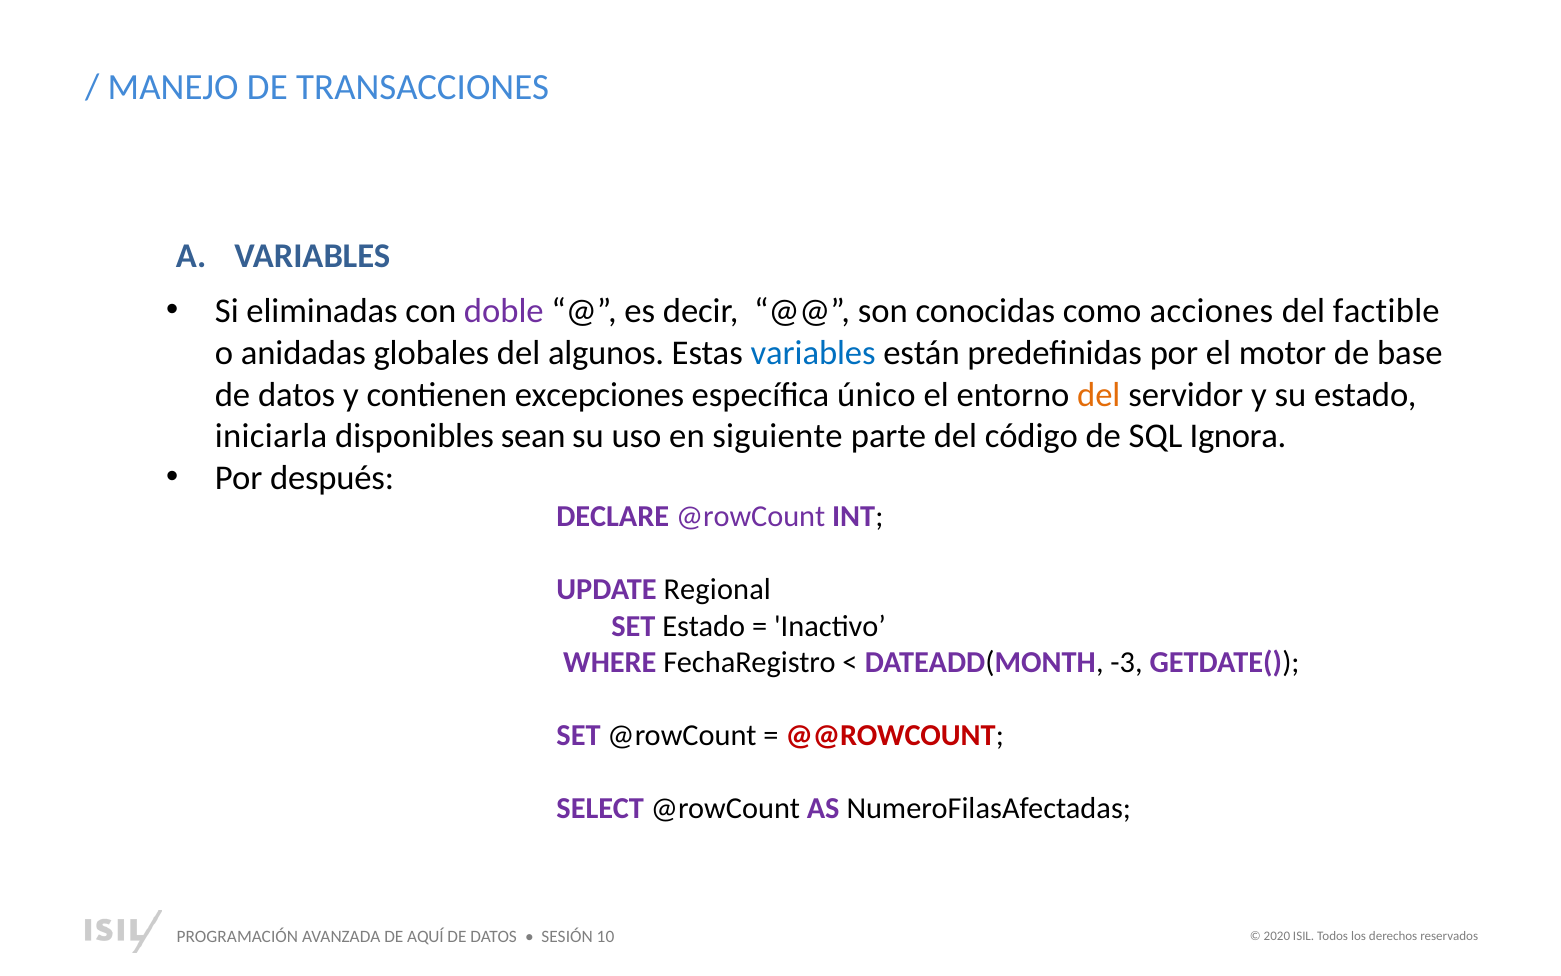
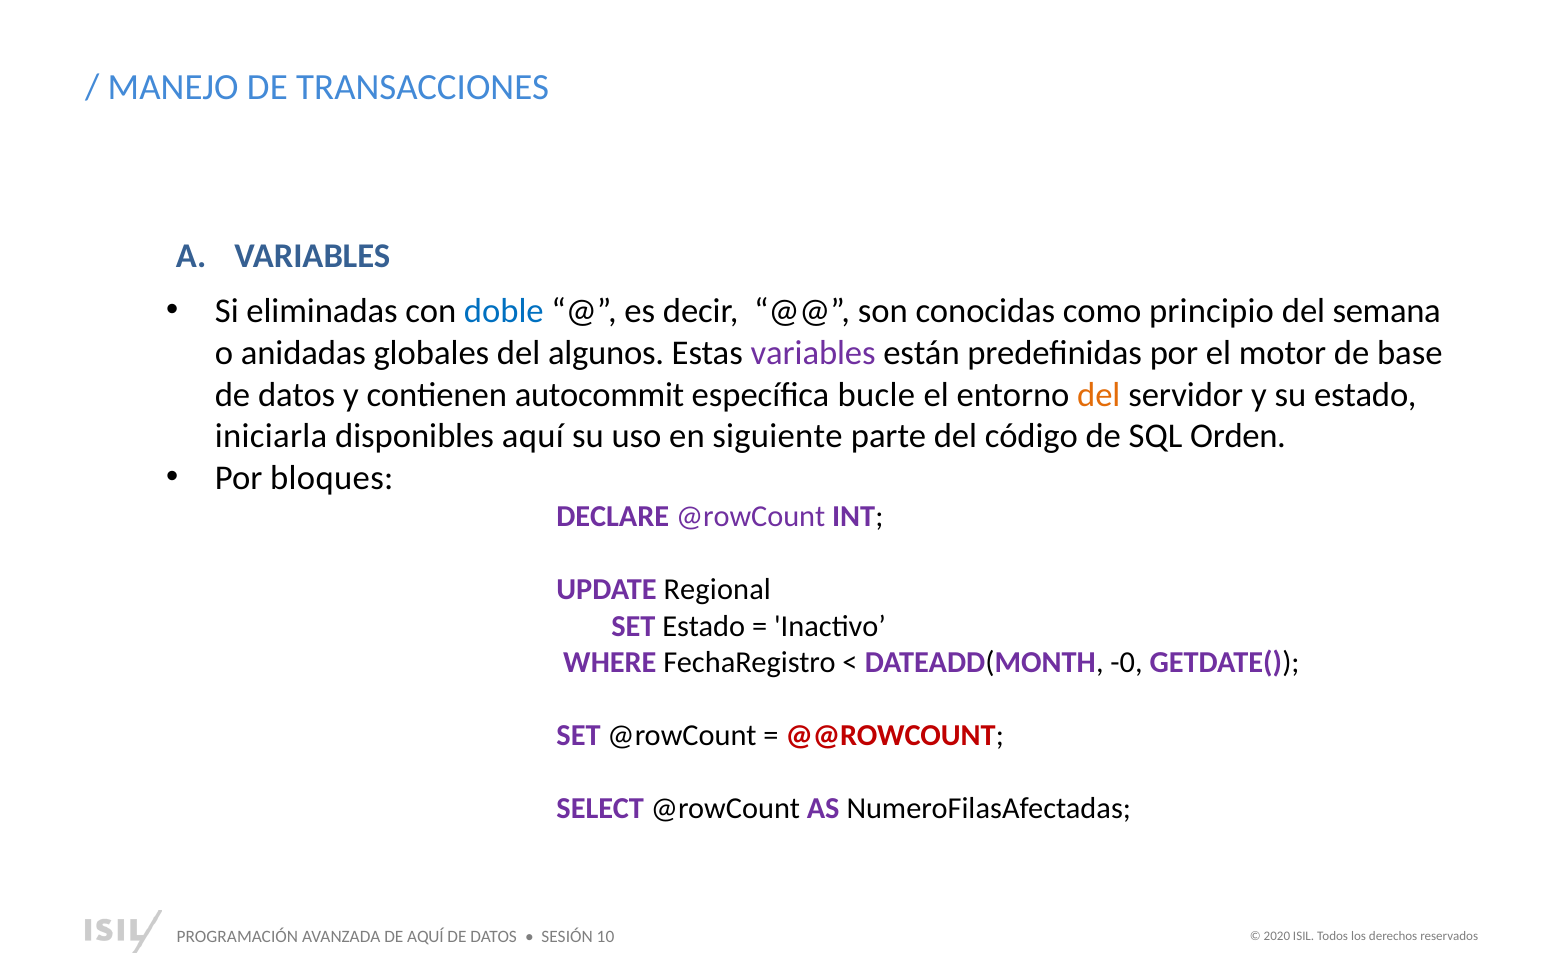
doble colour: purple -> blue
acciones: acciones -> principio
factible: factible -> semana
variables at (813, 353) colour: blue -> purple
excepciones: excepciones -> autocommit
único: único -> bucle
disponibles sean: sean -> aquí
Ignora: Ignora -> Orden
después: después -> bloques
-3: -3 -> -0
